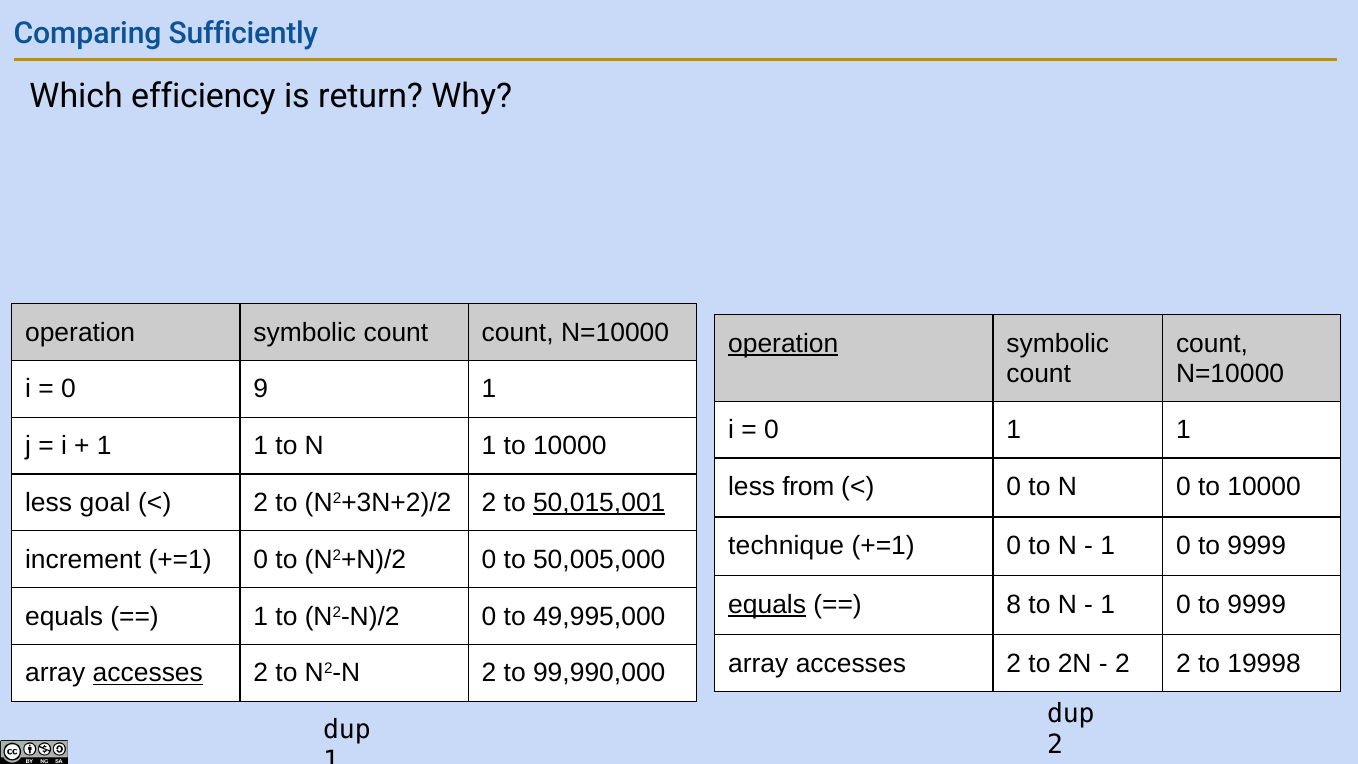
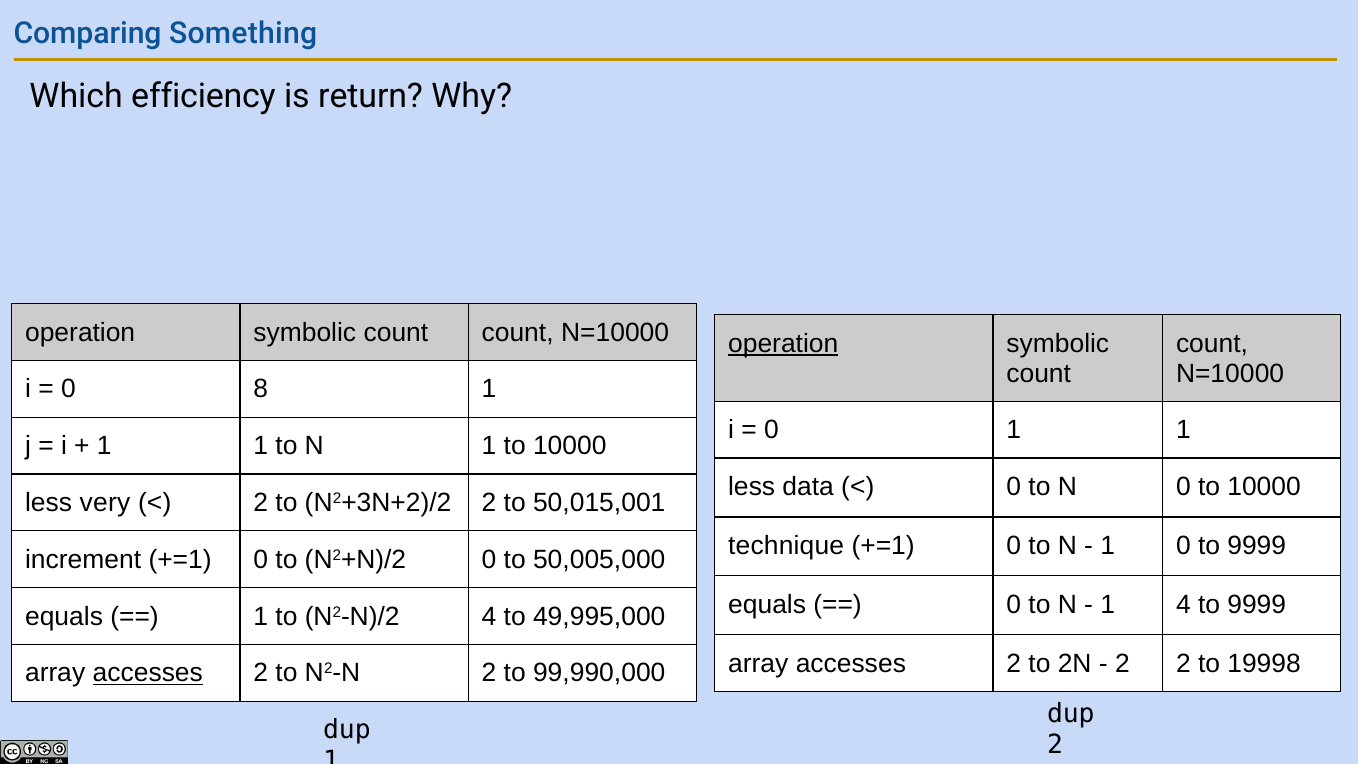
Sufficiently: Sufficiently -> Something
9: 9 -> 8
from: from -> data
goal: goal -> very
50,015,001 underline: present -> none
equals at (767, 604) underline: present -> none
8 at (1014, 604): 8 -> 0
0 at (1183, 604): 0 -> 4
N2-N)/2 0: 0 -> 4
